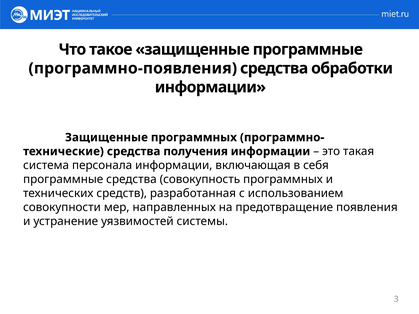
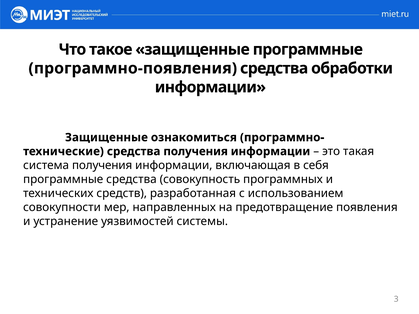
Защищенные программных: программных -> ознакомиться
система персонала: персонала -> получения
